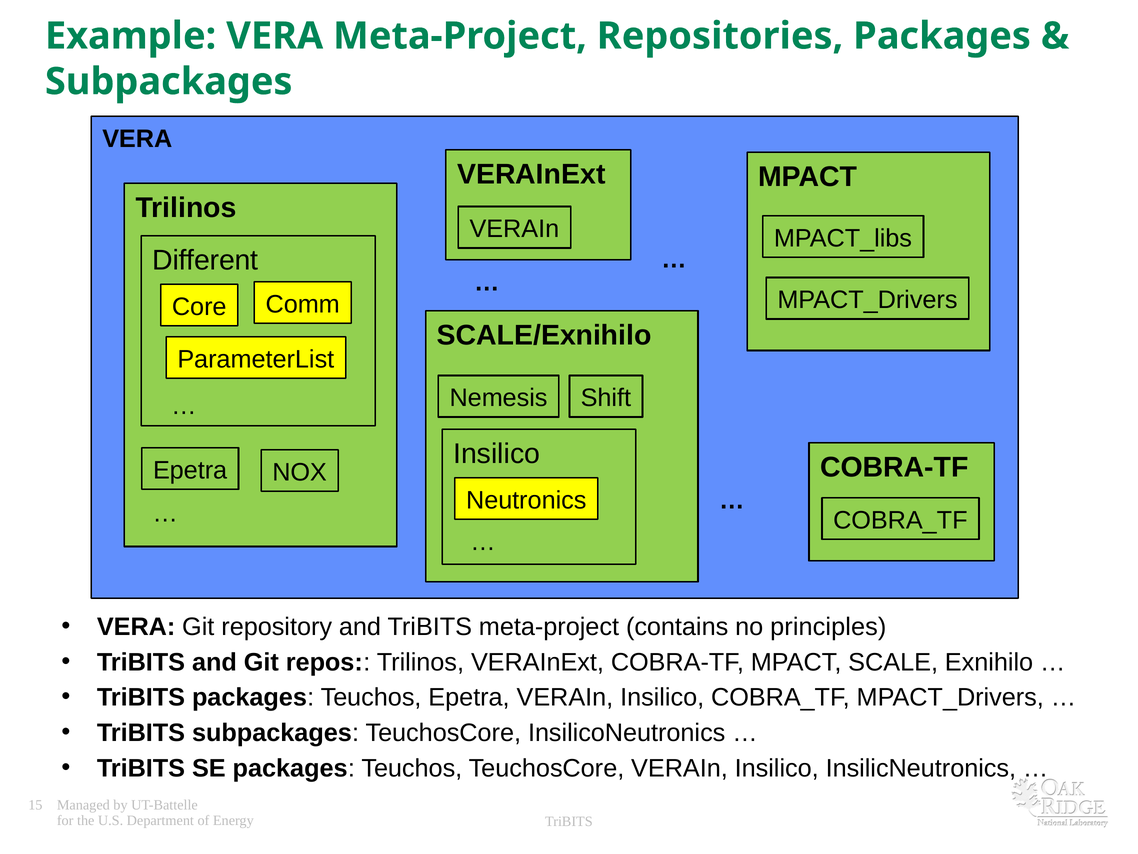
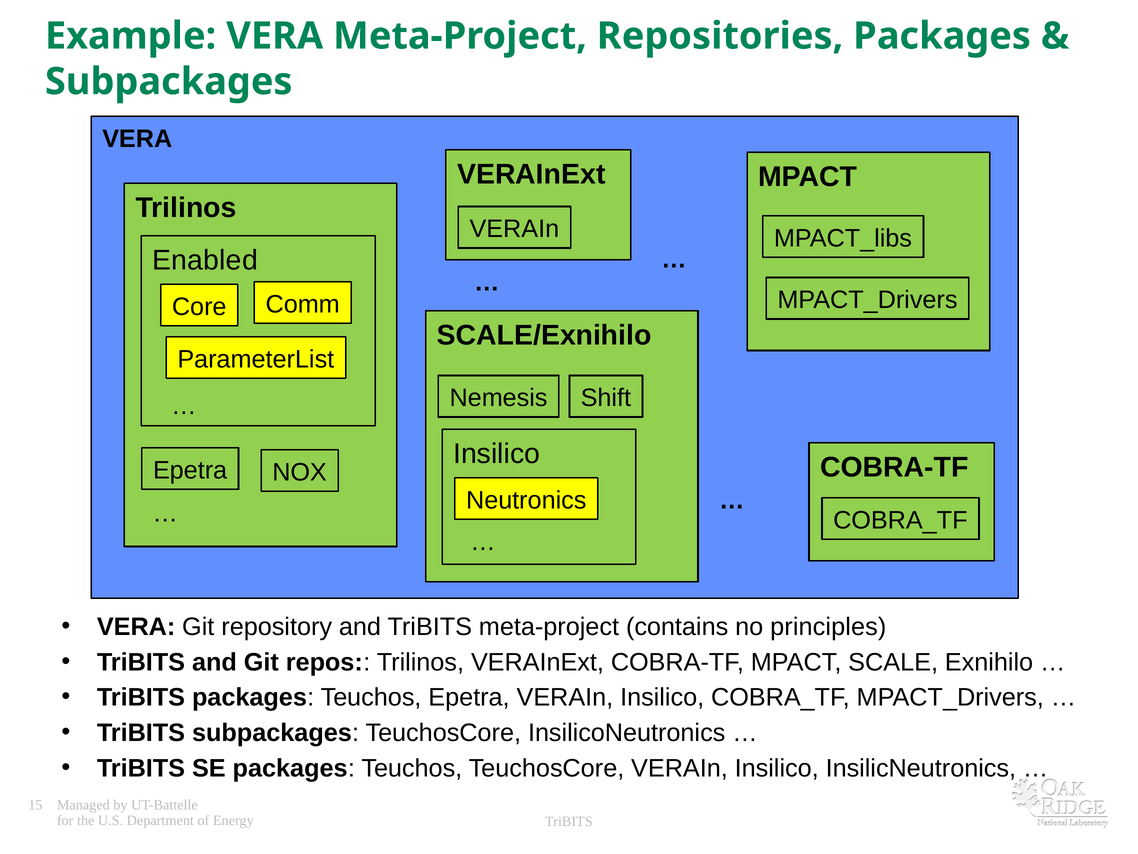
Different: Different -> Enabled
